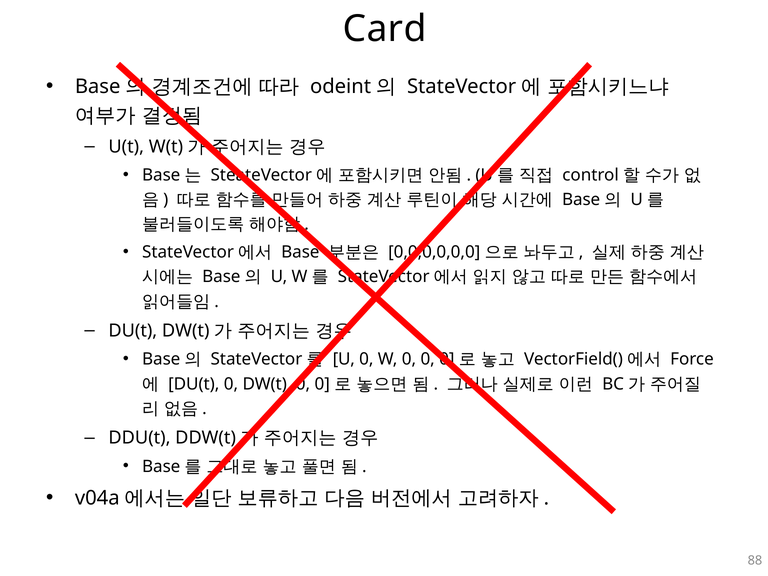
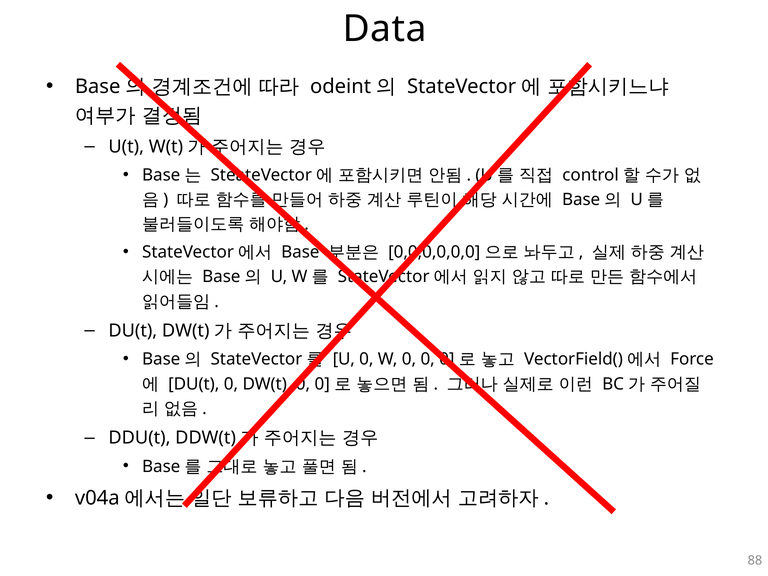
Card: Card -> Data
